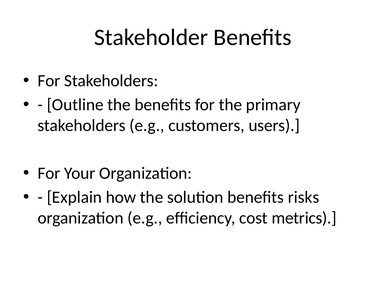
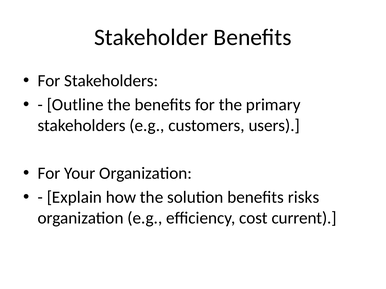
metrics: metrics -> current
